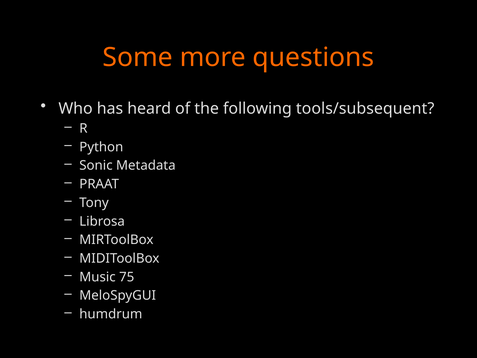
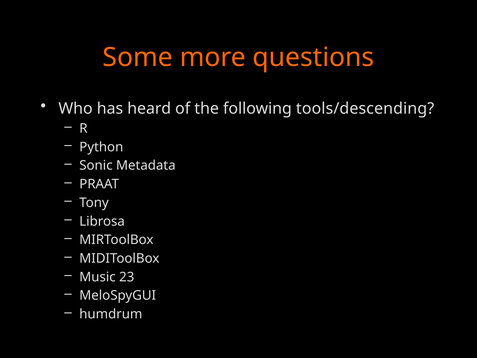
tools/subsequent: tools/subsequent -> tools/descending
75: 75 -> 23
